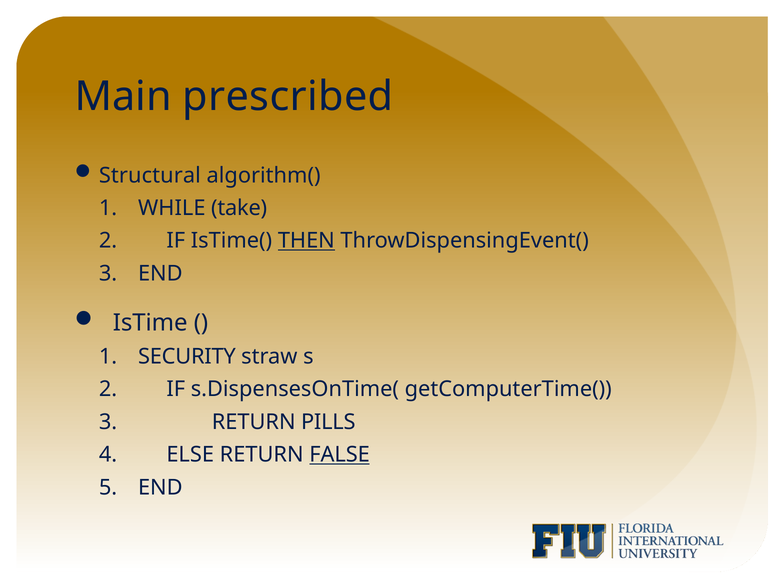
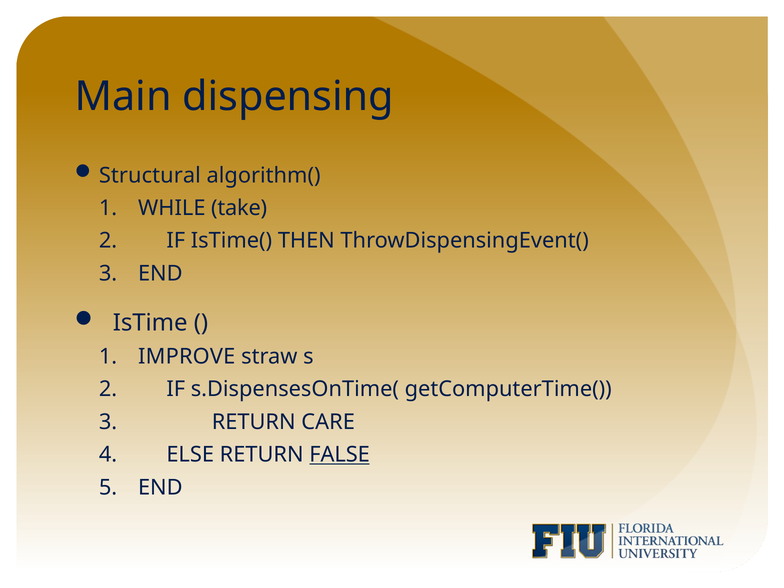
prescribed: prescribed -> dispensing
THEN underline: present -> none
SECURITY: SECURITY -> IMPROVE
PILLS: PILLS -> CARE
